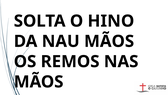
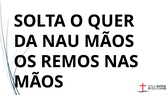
HINO: HINO -> QUER
